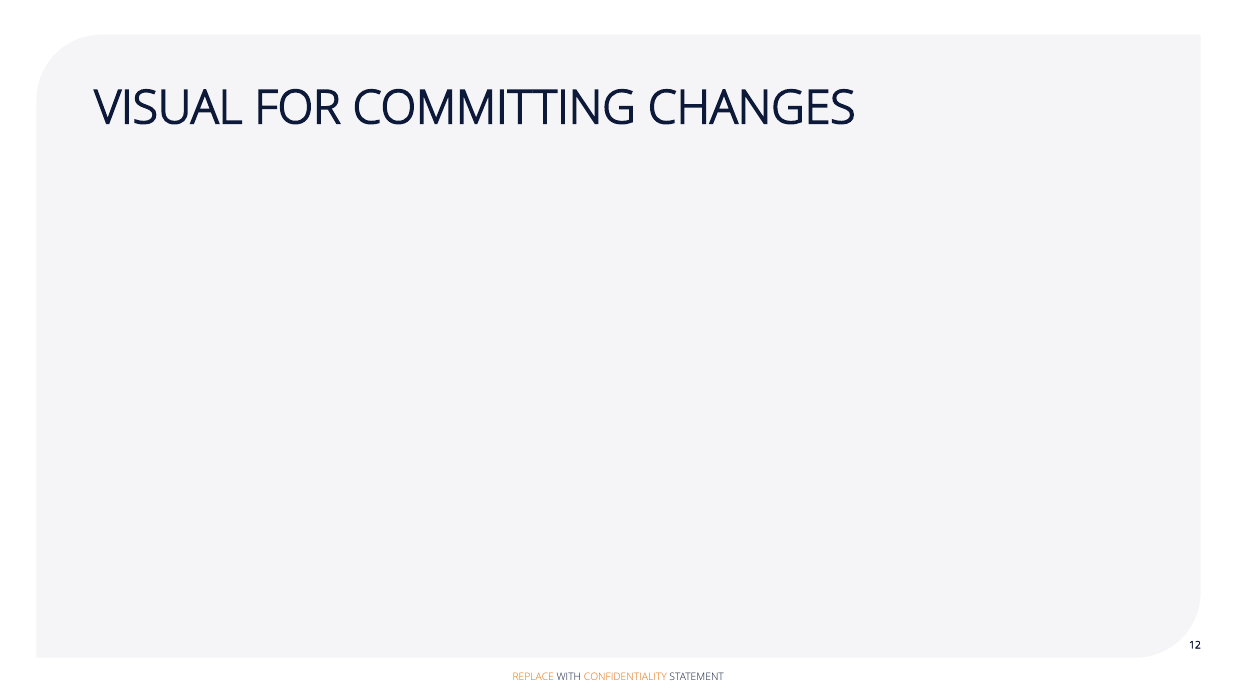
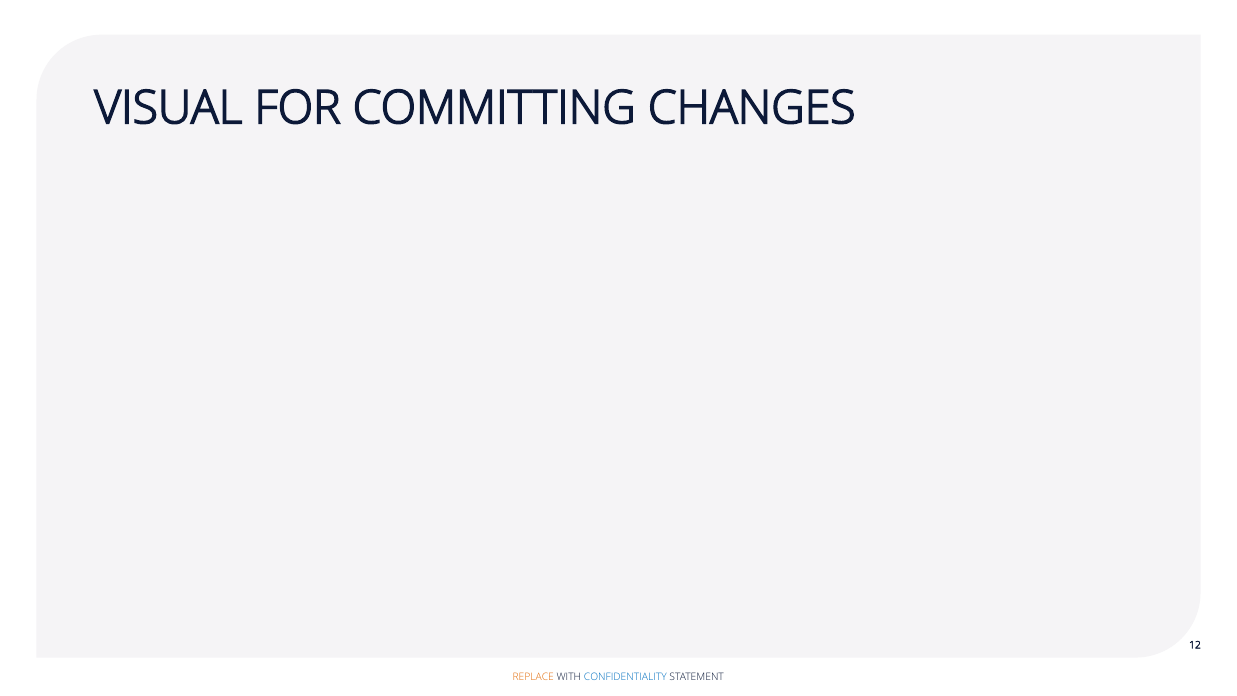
CONFIDENTIALITY colour: orange -> blue
